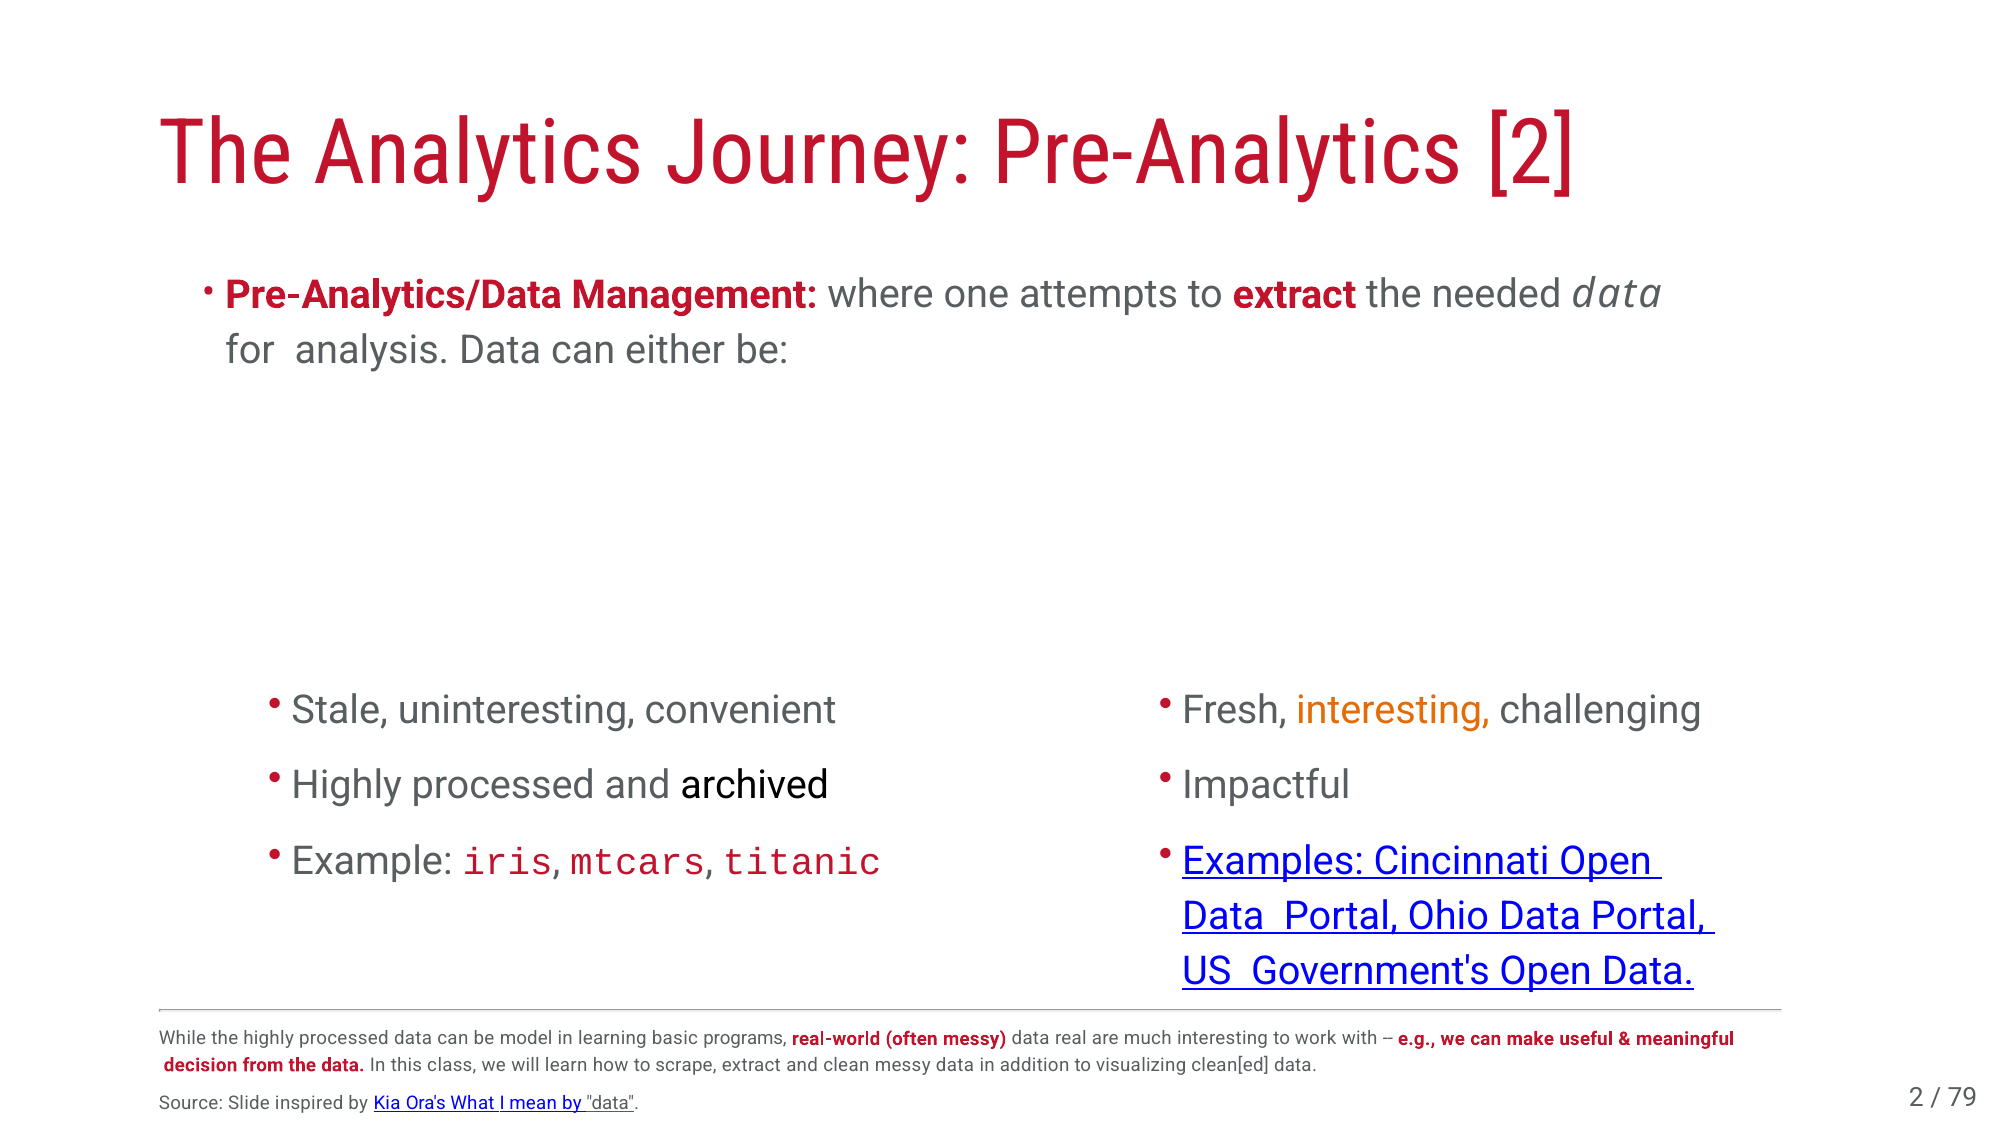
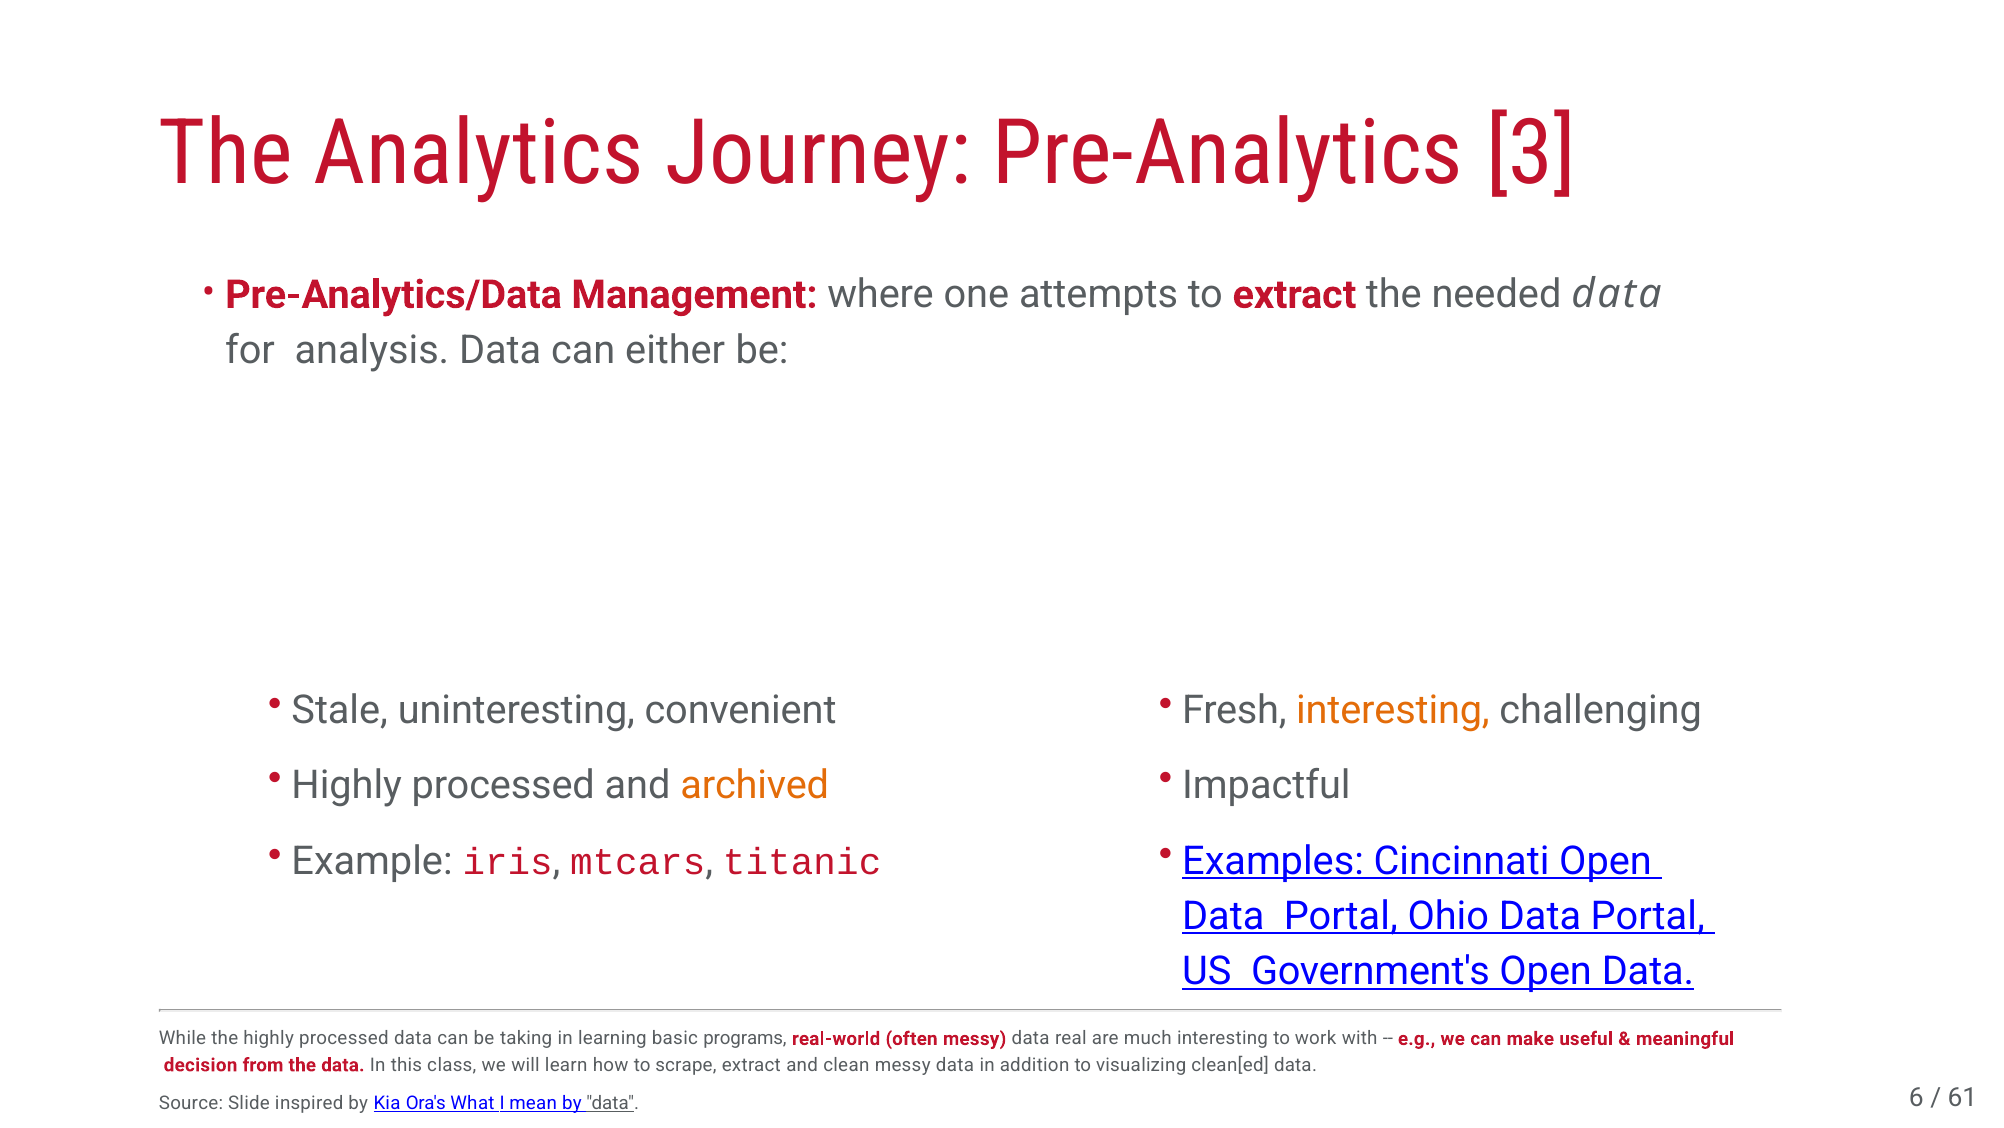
Pre-Analytics 2: 2 -> 3
archived colour: black -> orange
model: model -> taking
data 2: 2 -> 6
79: 79 -> 61
